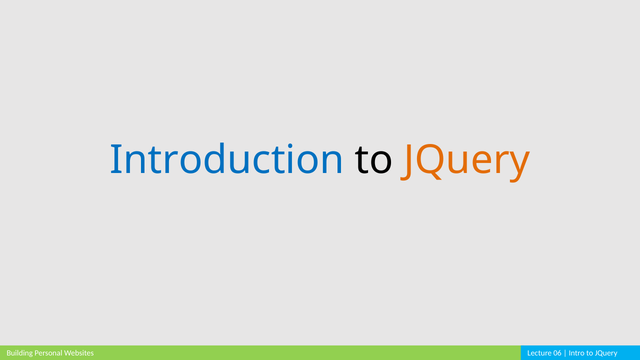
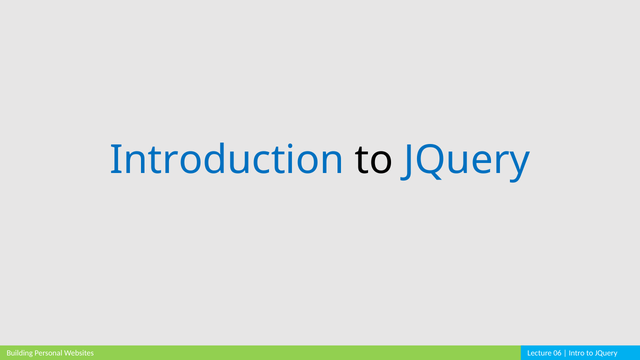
JQuery at (467, 160) colour: orange -> blue
